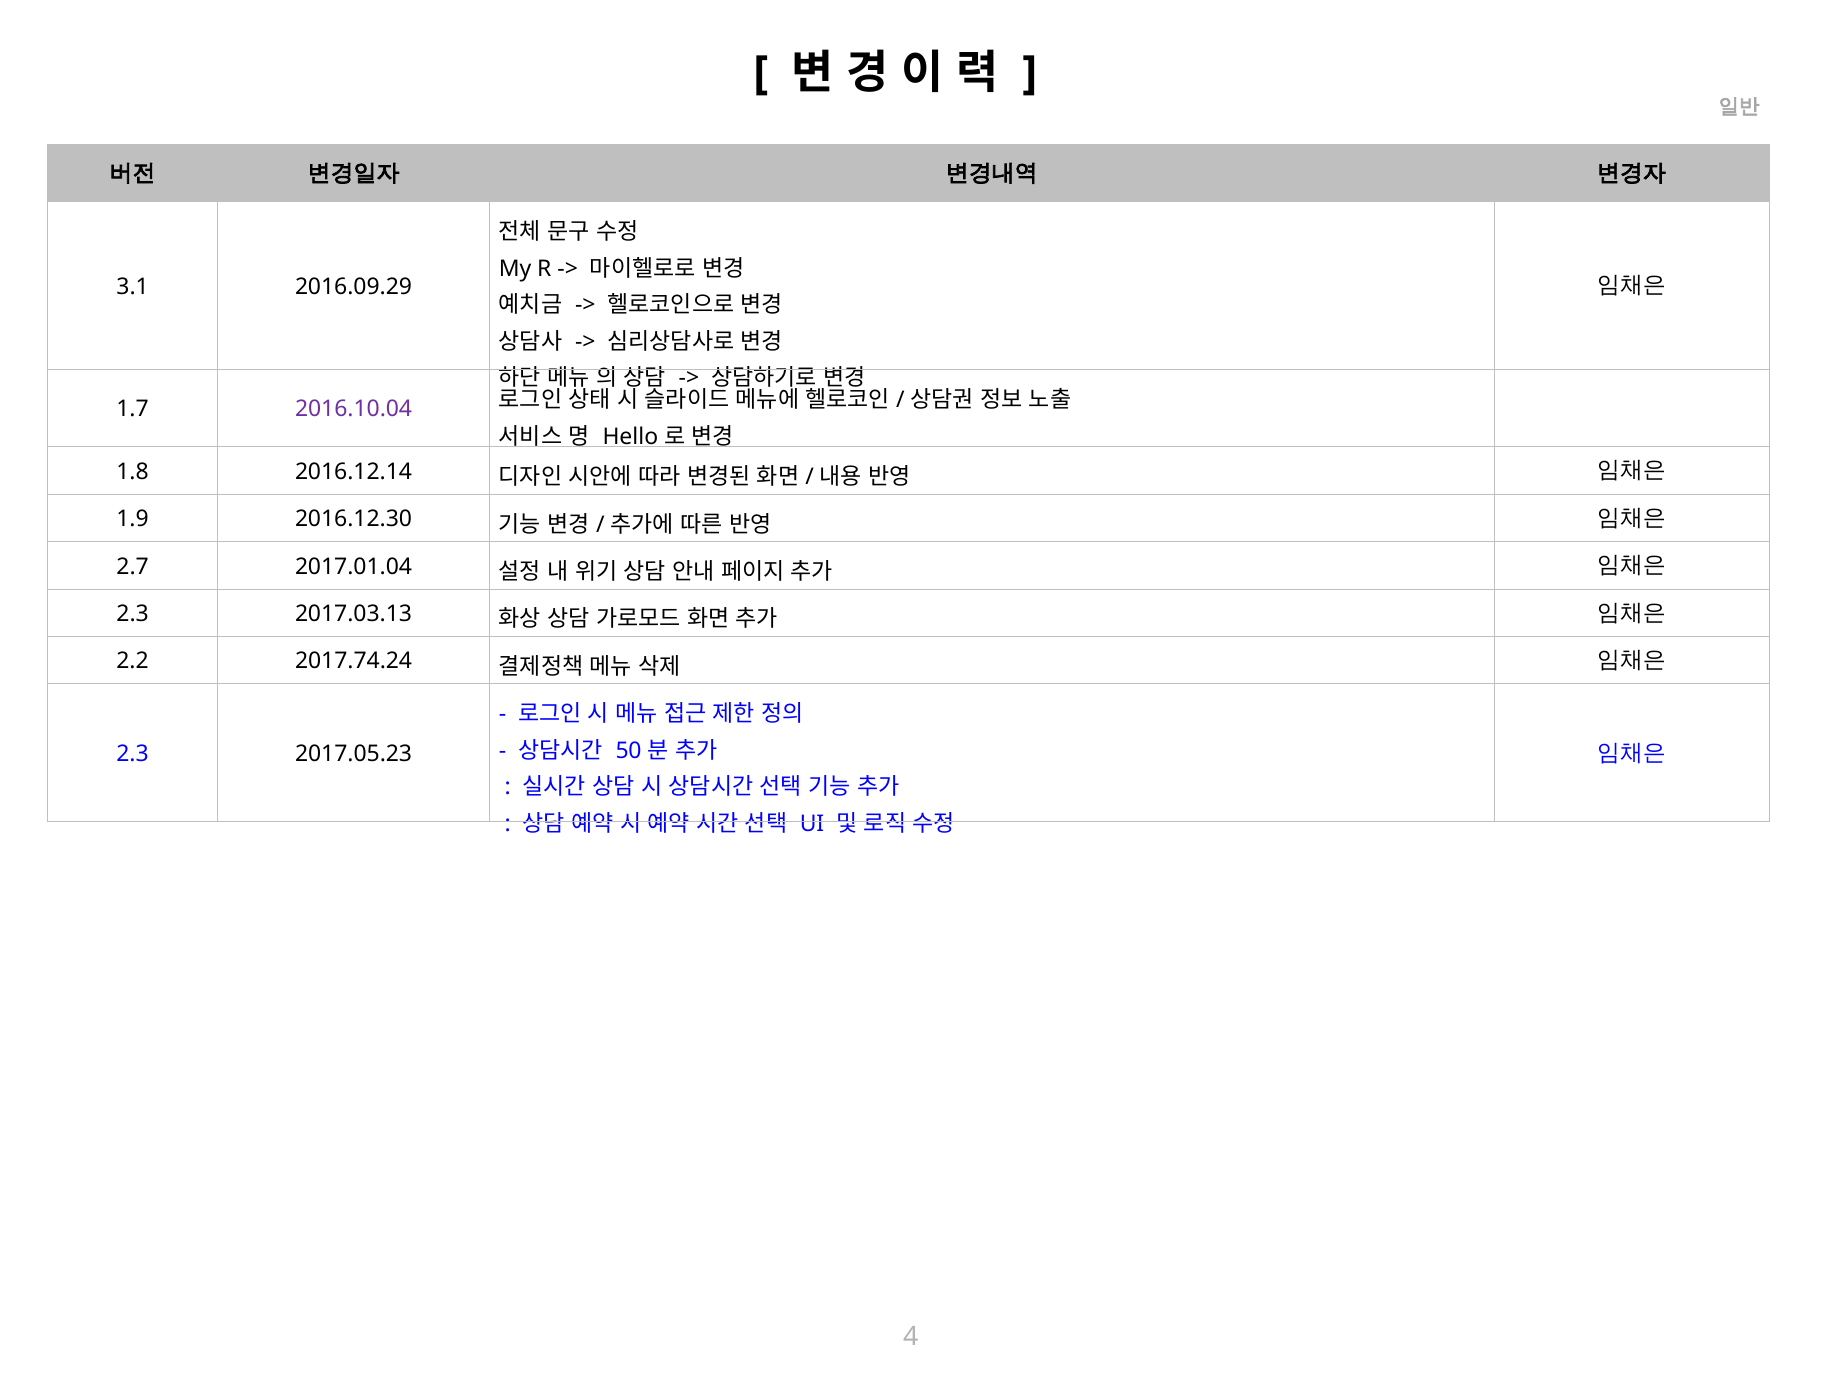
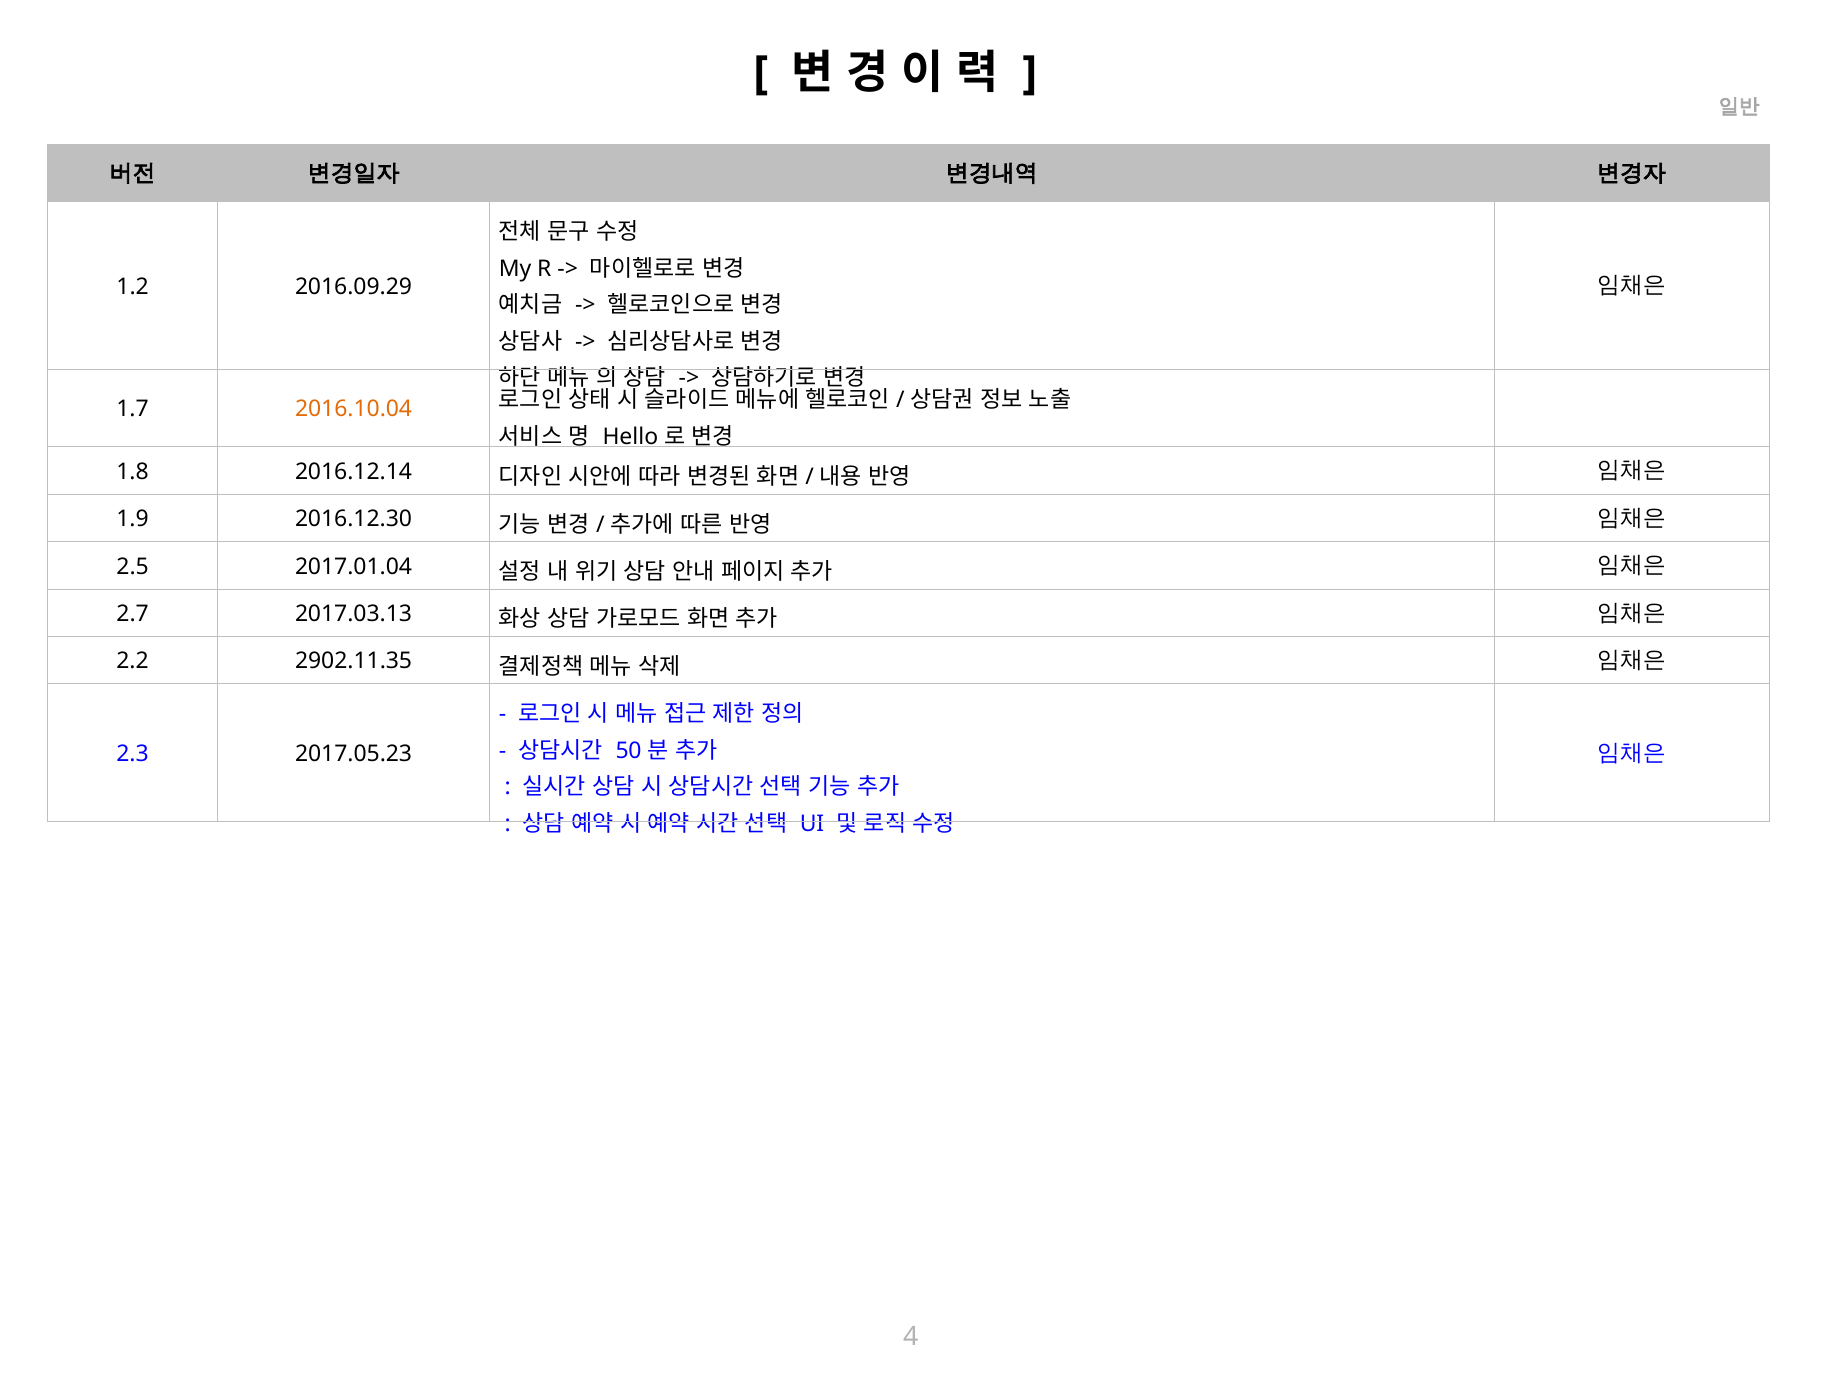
3.1: 3.1 -> 1.2
2016.10.04 colour: purple -> orange
2.7: 2.7 -> 2.5
2.3 at (133, 614): 2.3 -> 2.7
2017.74.24: 2017.74.24 -> 2902.11.35
